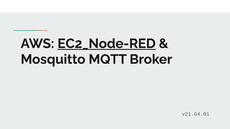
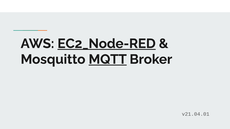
MQTT underline: none -> present
